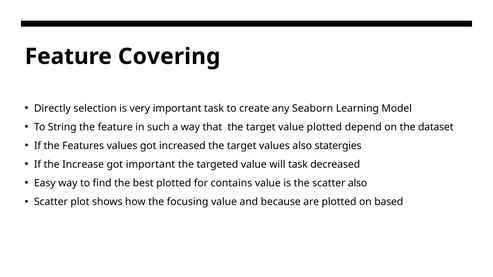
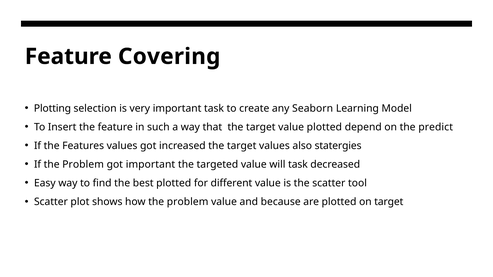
Directly: Directly -> Plotting
String: String -> Insert
dataset: dataset -> predict
If the Increase: Increase -> Problem
contains: contains -> different
scatter also: also -> tool
how the focusing: focusing -> problem
on based: based -> target
